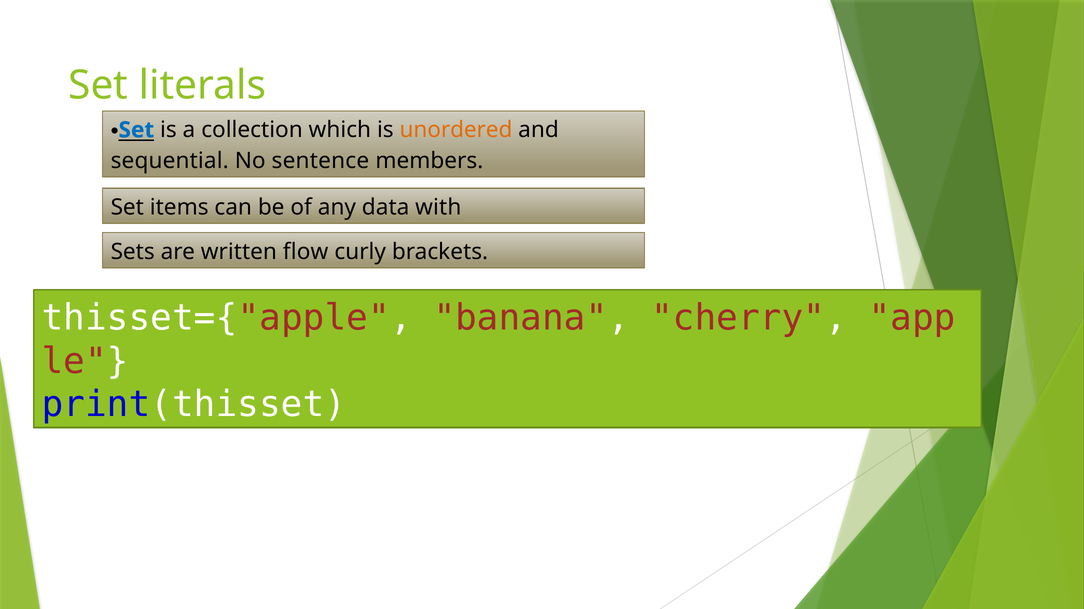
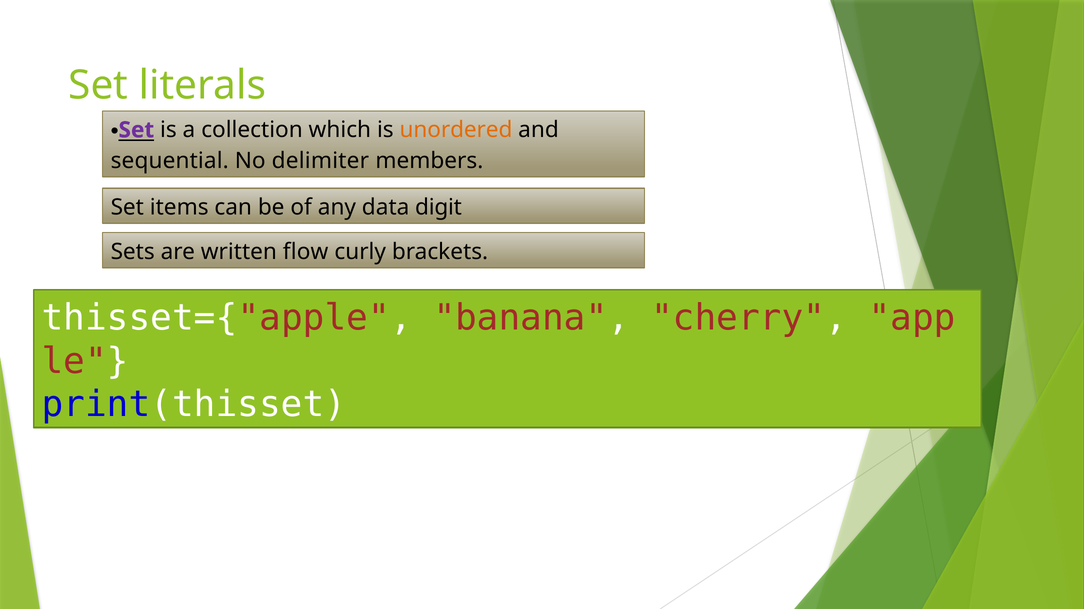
Set at (136, 130) colour: blue -> purple
sentence: sentence -> delimiter
with: with -> digit
